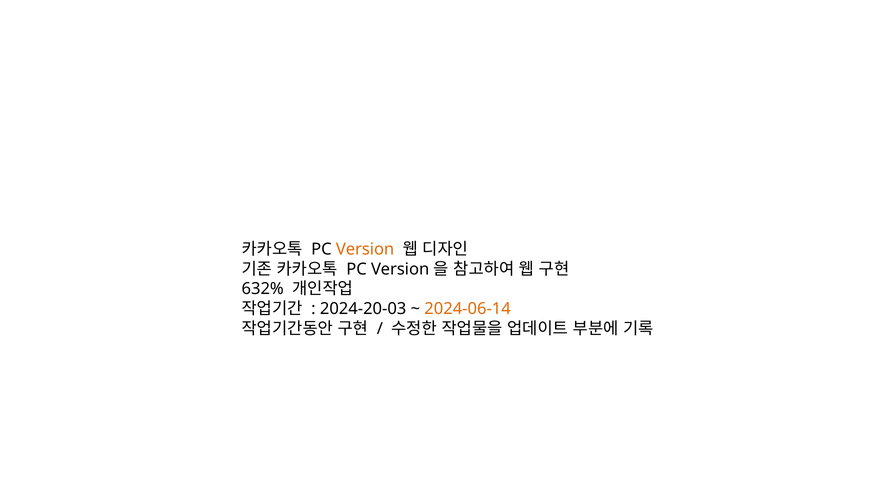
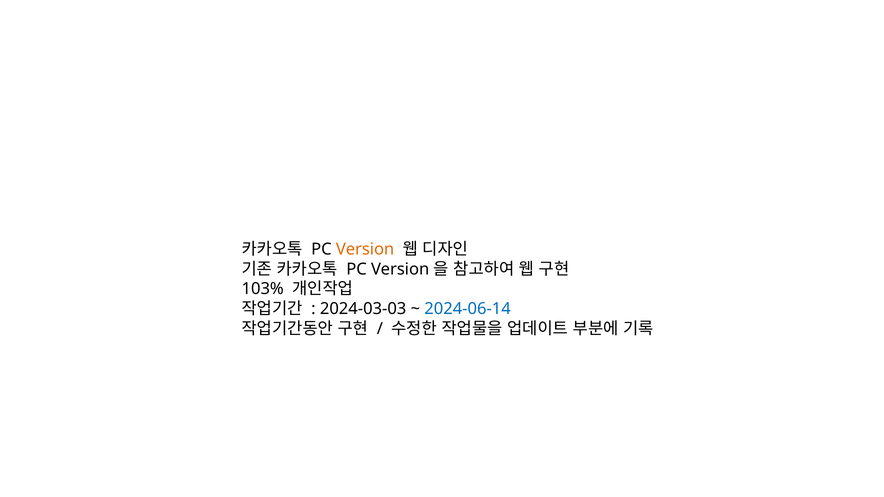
632%: 632% -> 103%
2024-20-03: 2024-20-03 -> 2024-03-03
2024-06-14 colour: orange -> blue
